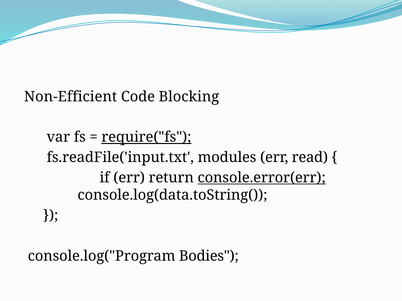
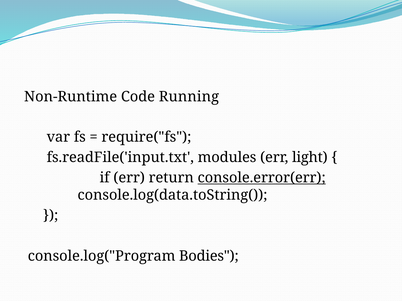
Non-Efficient: Non-Efficient -> Non-Runtime
Blocking: Blocking -> Running
require("fs underline: present -> none
read: read -> light
